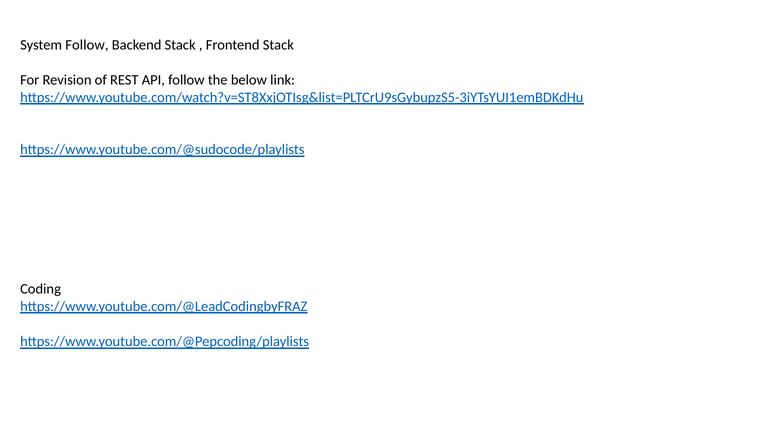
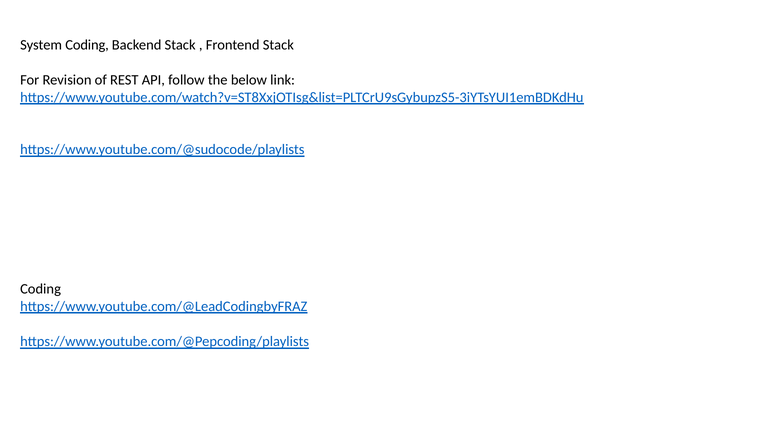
System Follow: Follow -> Coding
